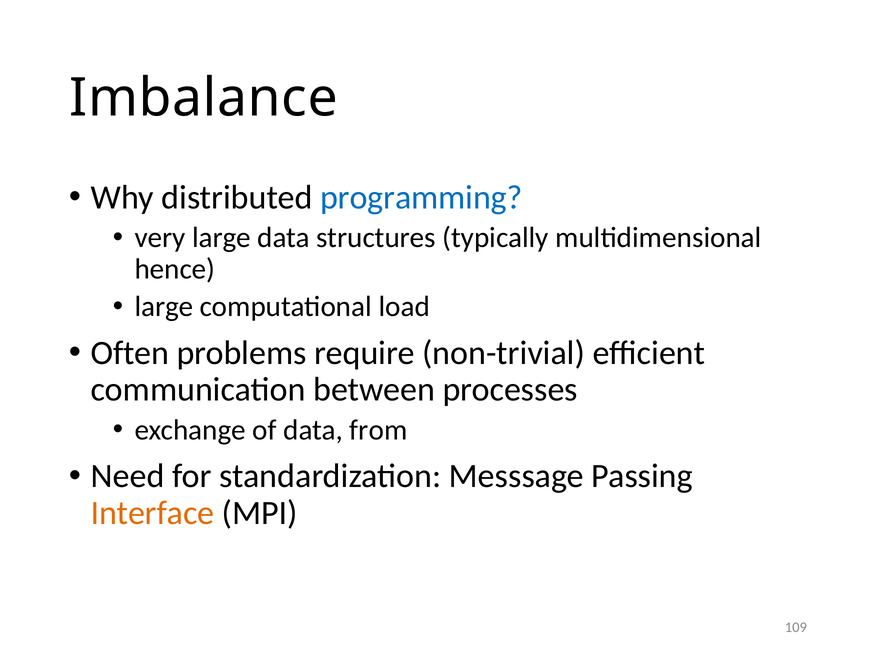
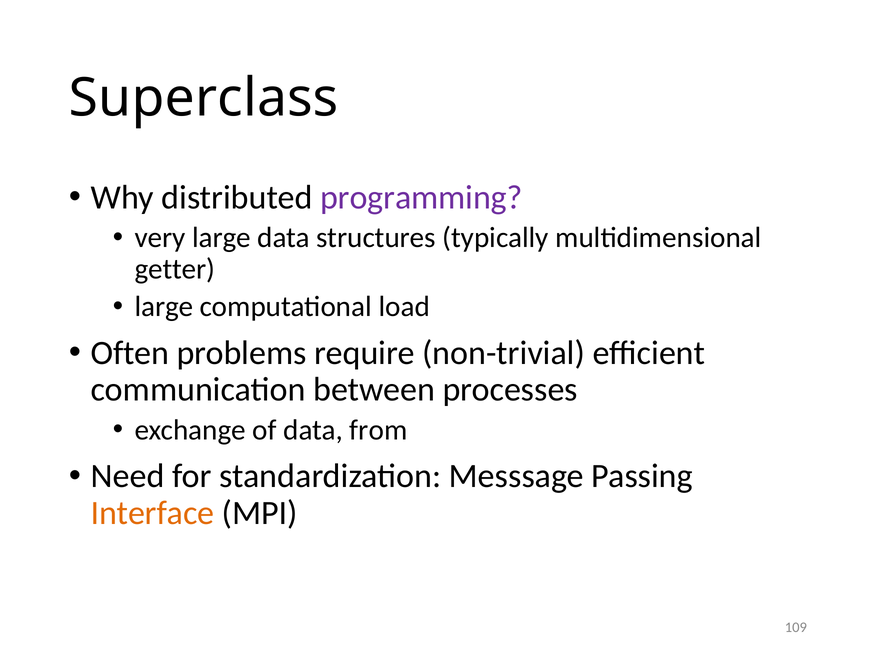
Imbalance: Imbalance -> Superclass
programming colour: blue -> purple
hence: hence -> getter
